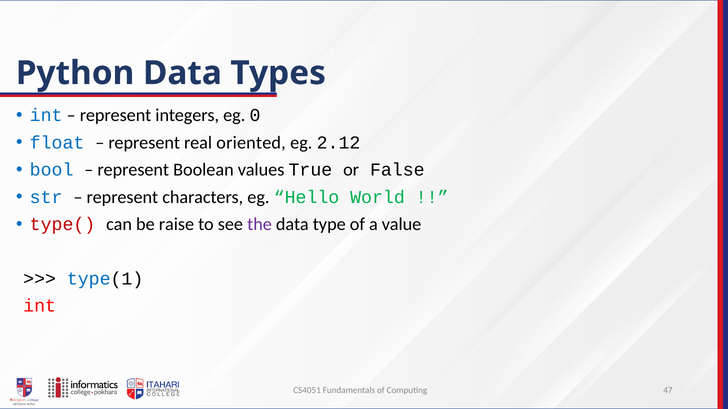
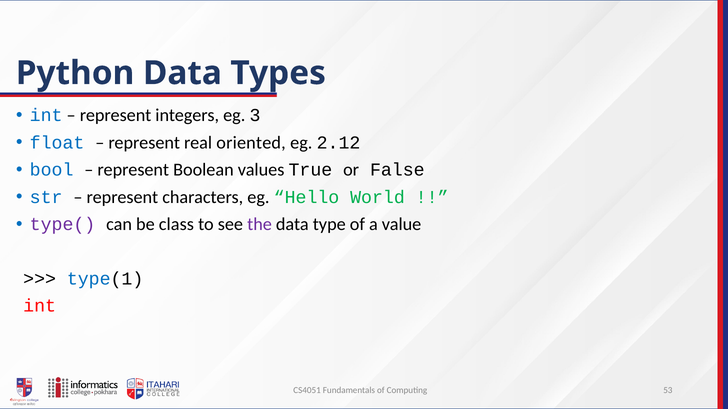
0: 0 -> 3
type( colour: red -> purple
raise: raise -> class
47: 47 -> 53
